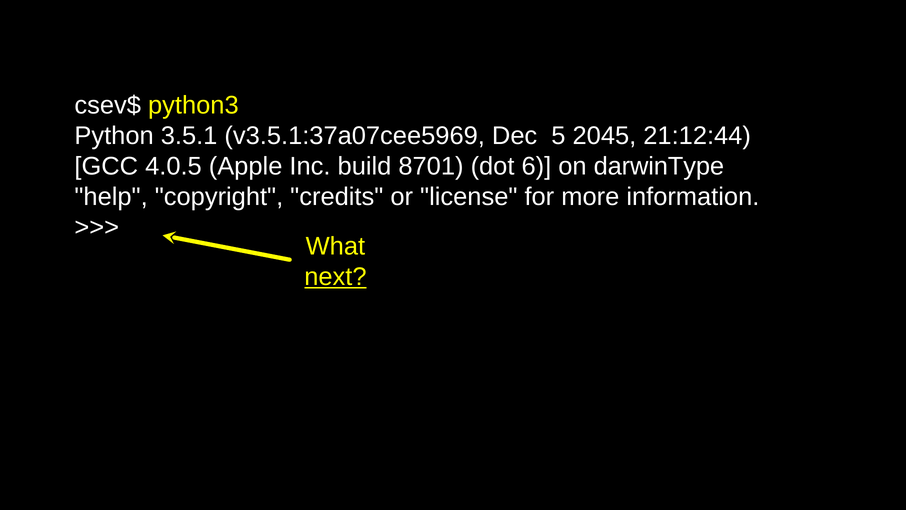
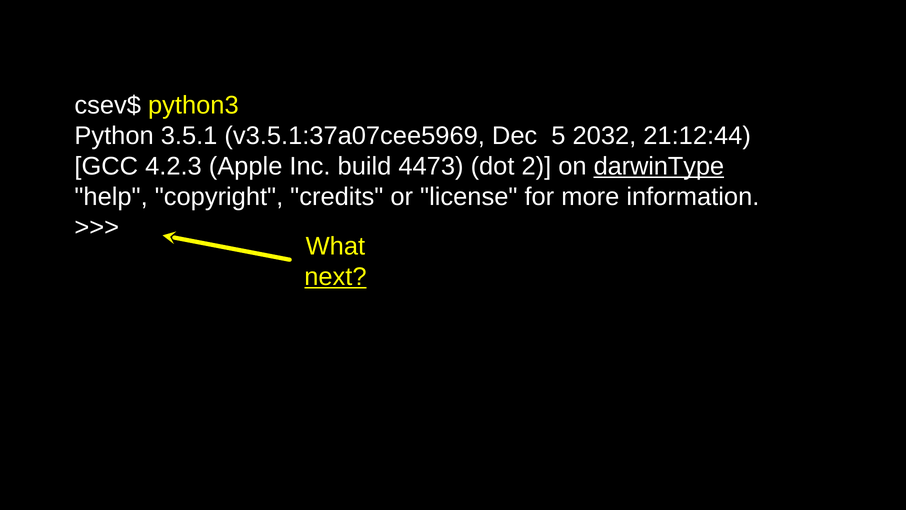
2045: 2045 -> 2032
4.0.5: 4.0.5 -> 4.2.3
8701: 8701 -> 4473
6: 6 -> 2
darwinType underline: none -> present
